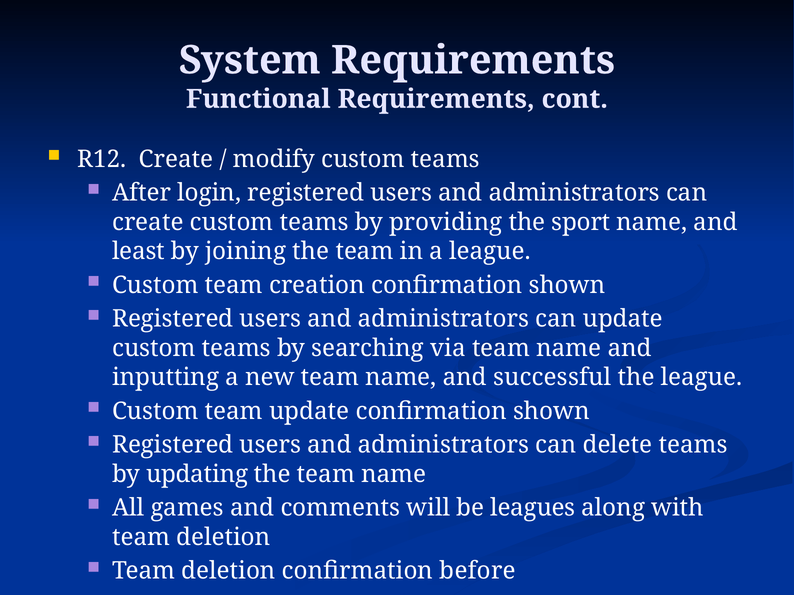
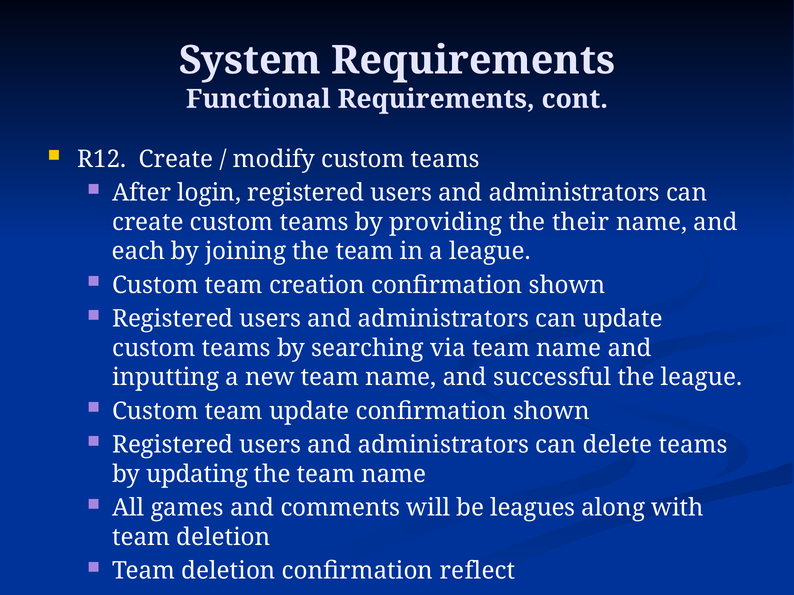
sport: sport -> their
least: least -> each
before: before -> reflect
